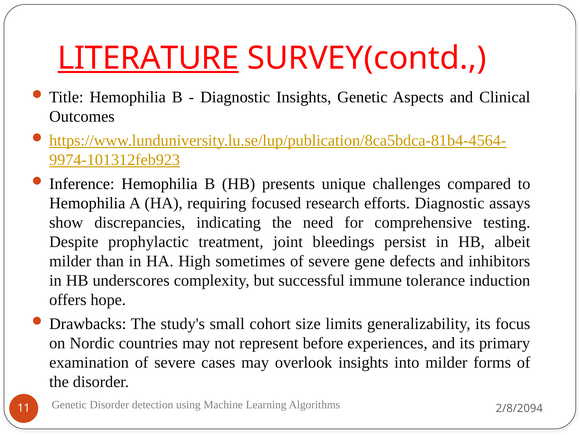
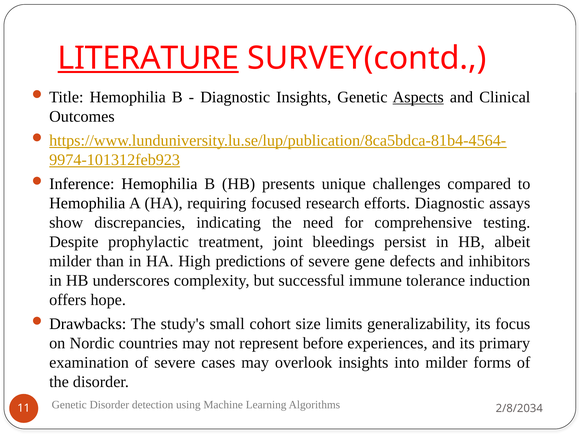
Aspects underline: none -> present
sometimes: sometimes -> predictions
2/8/2094: 2/8/2094 -> 2/8/2034
